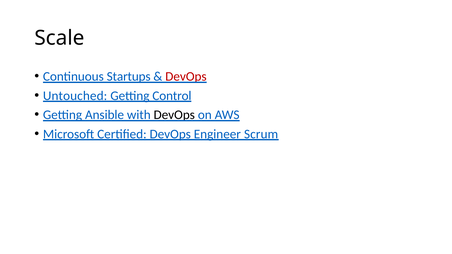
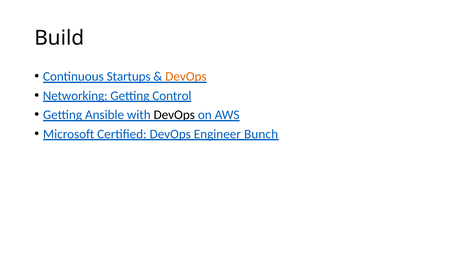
Scale: Scale -> Build
DevOps at (186, 77) colour: red -> orange
Untouched: Untouched -> Networking
Scrum: Scrum -> Bunch
